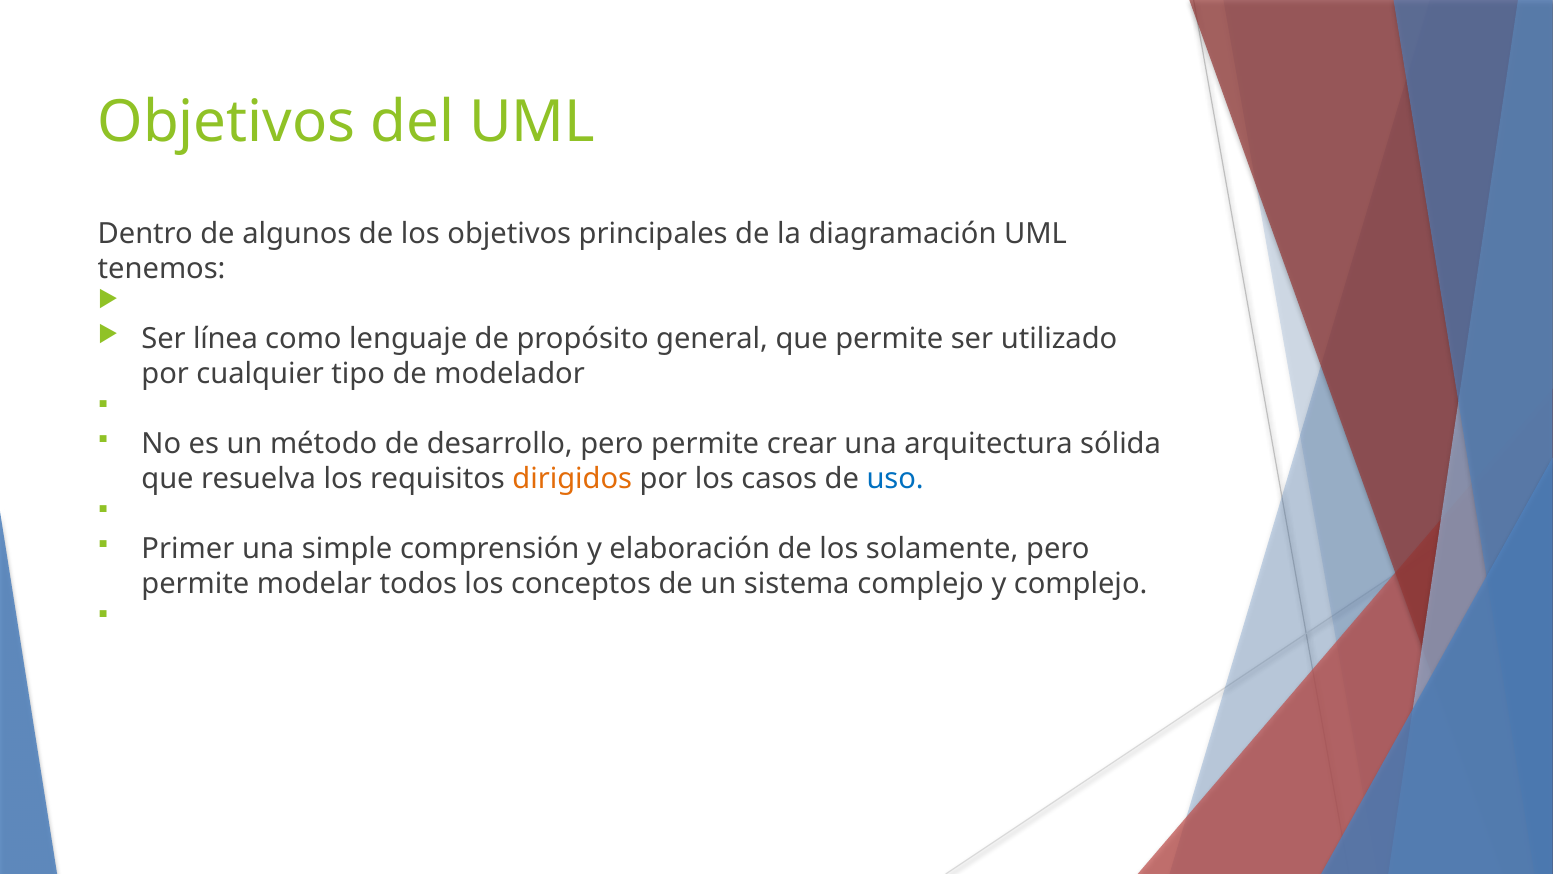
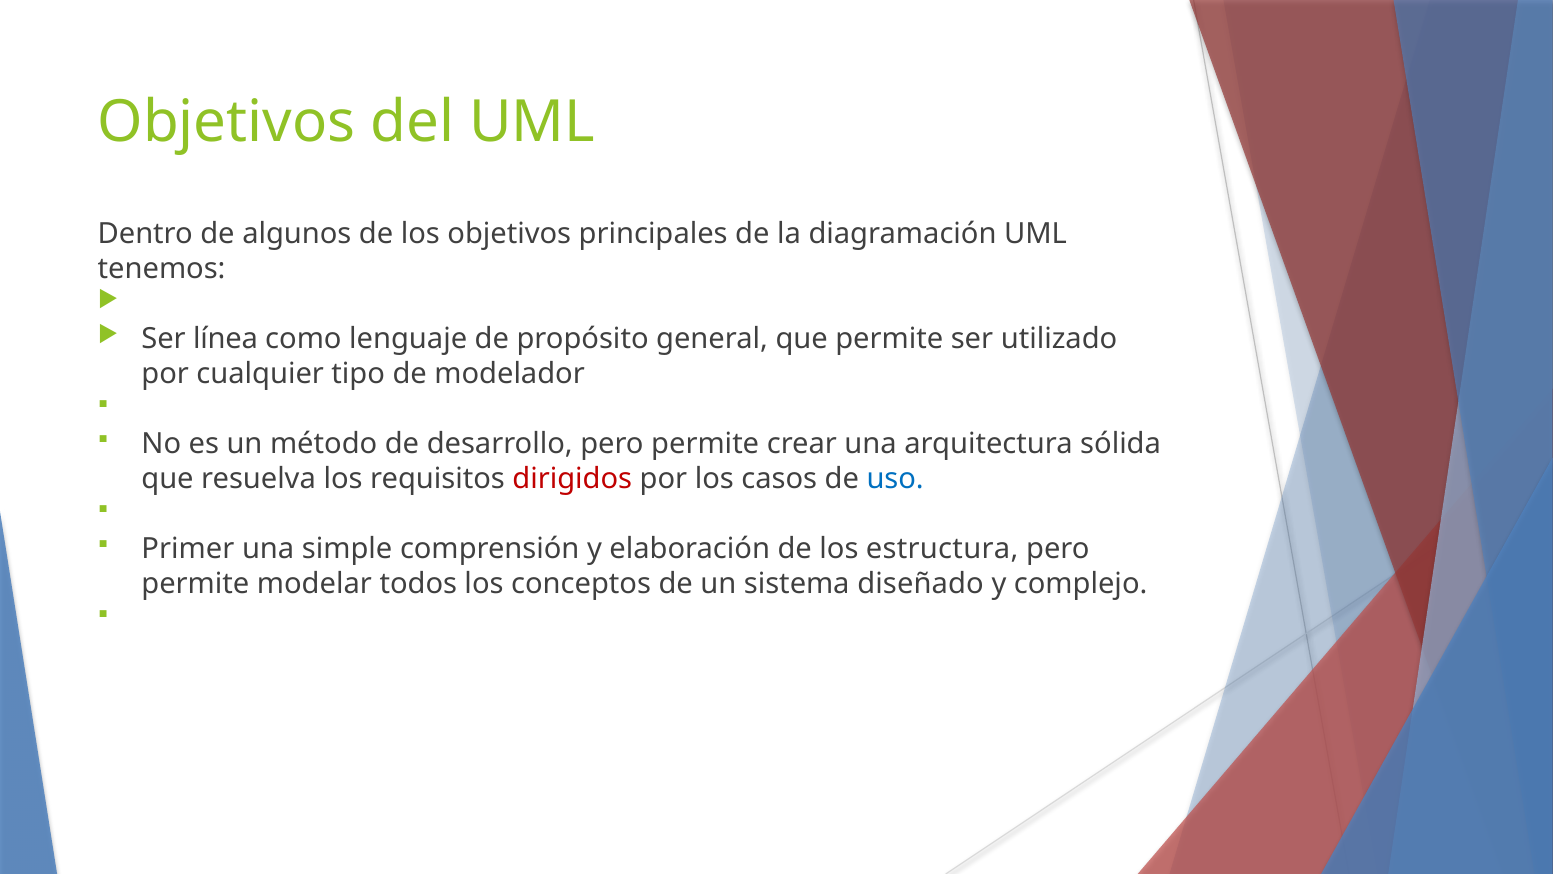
dirigidos colour: orange -> red
solamente: solamente -> estructura
sistema complejo: complejo -> diseñado
